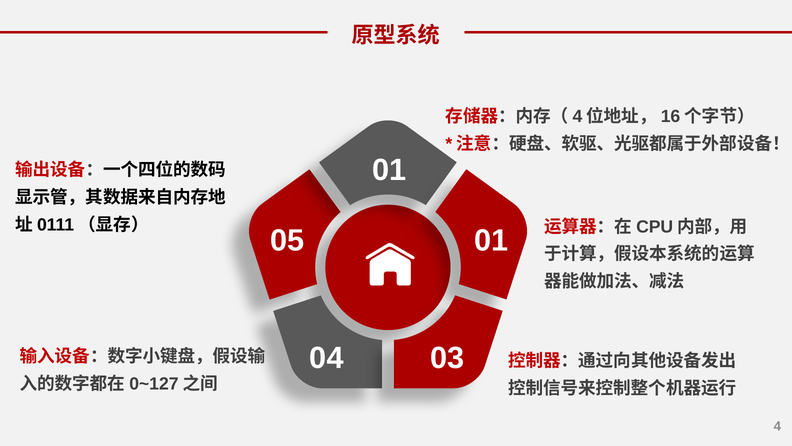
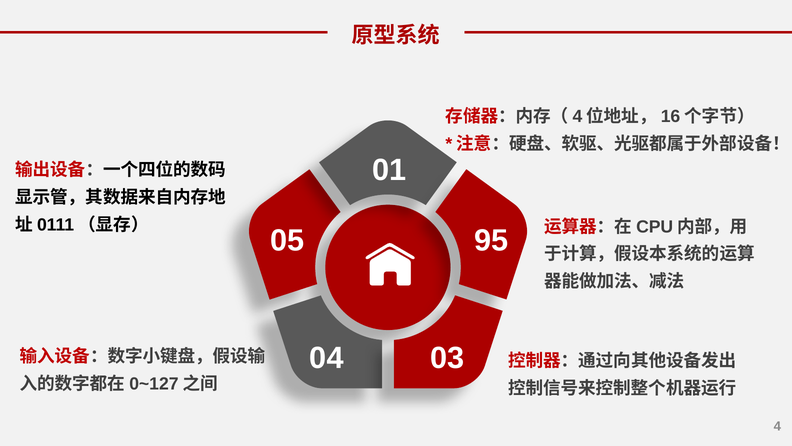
05 01: 01 -> 95
